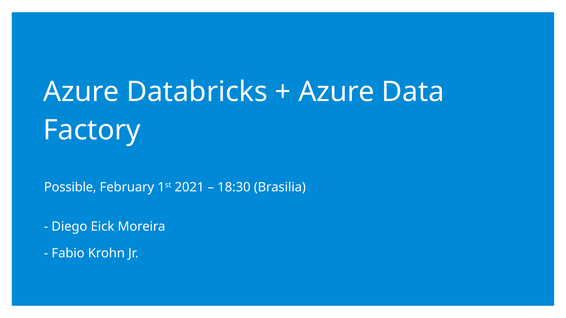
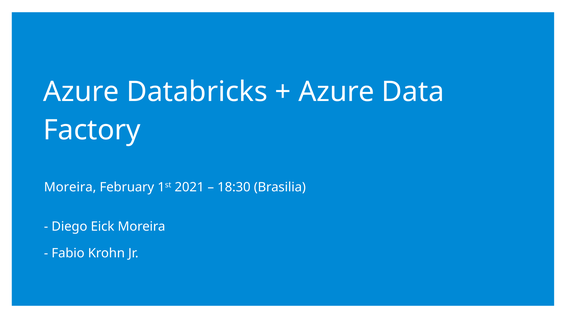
Possible at (70, 187): Possible -> Moreira
